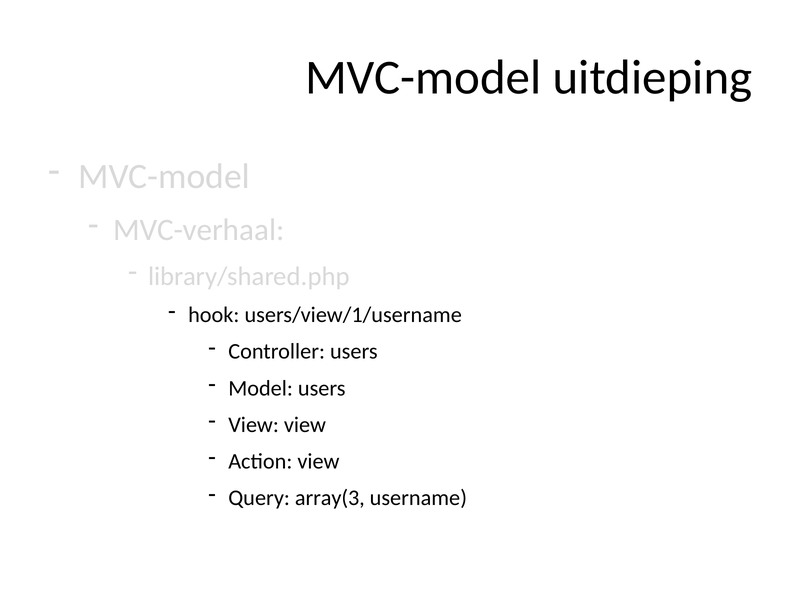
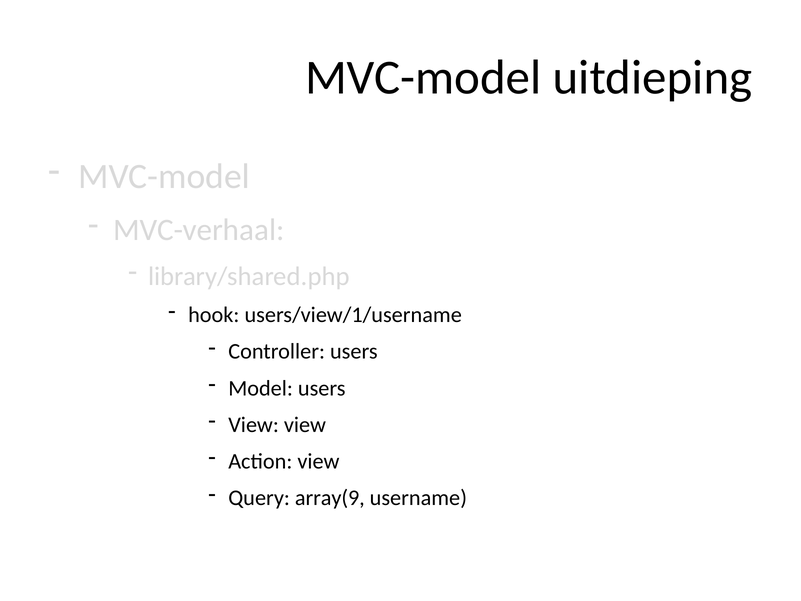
array(3: array(3 -> array(9
